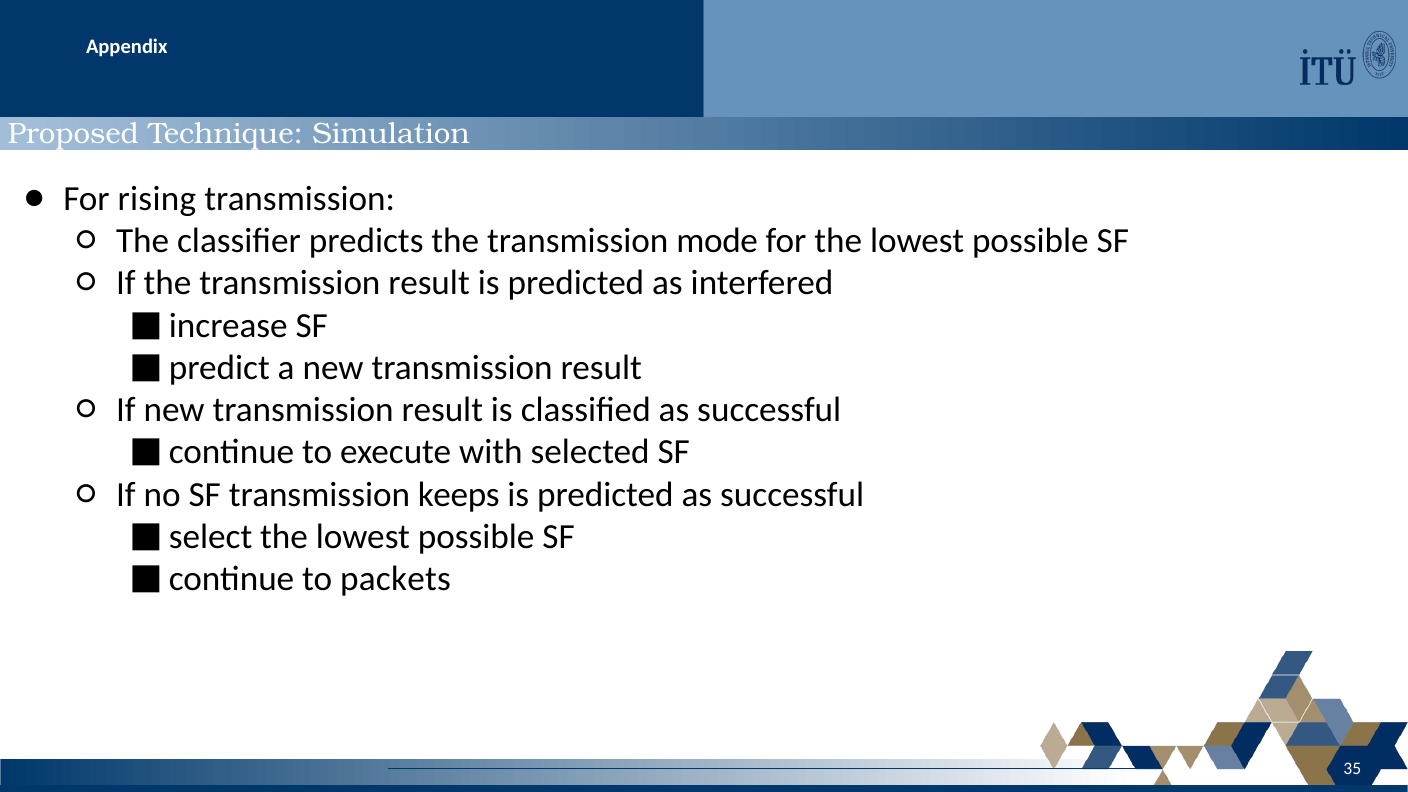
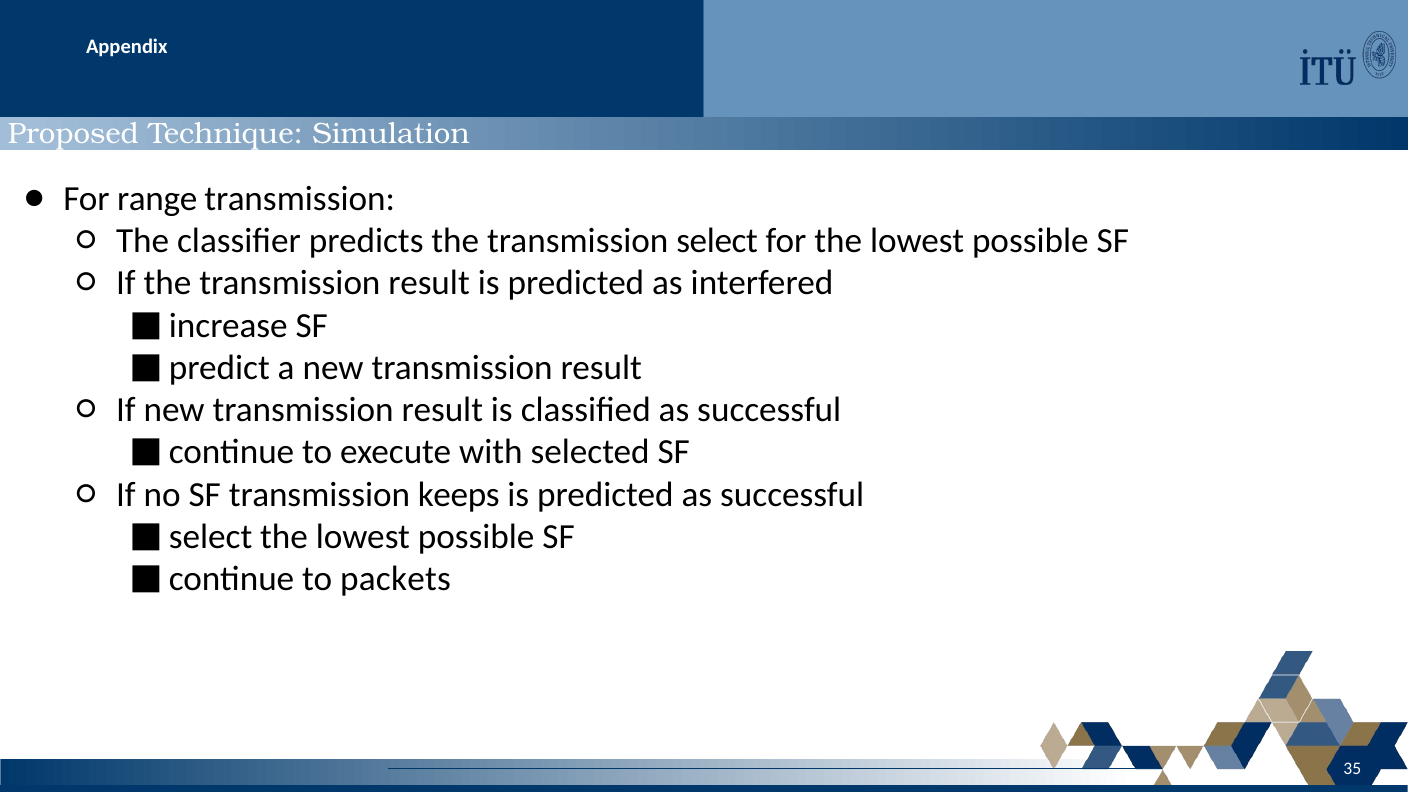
rising: rising -> range
transmission mode: mode -> select
